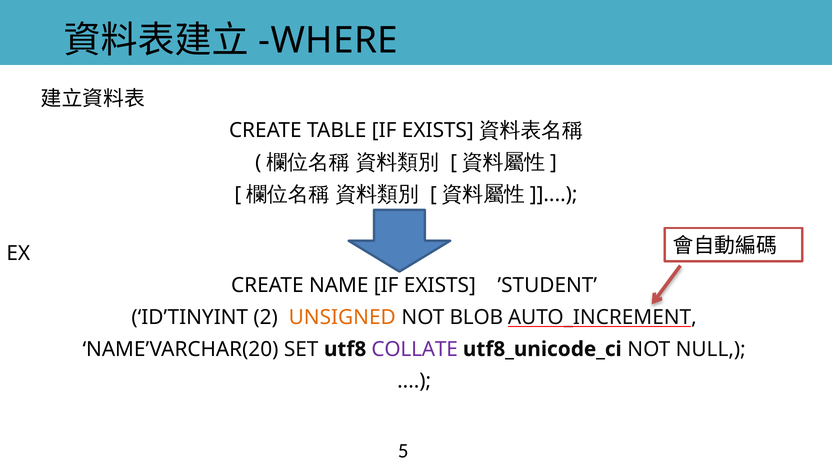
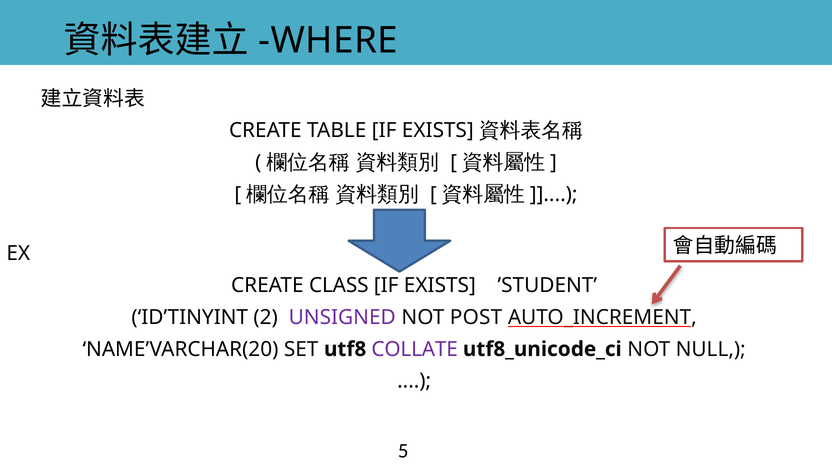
NAME: NAME -> CLASS
UNSIGNED colour: orange -> purple
BLOB: BLOB -> POST
